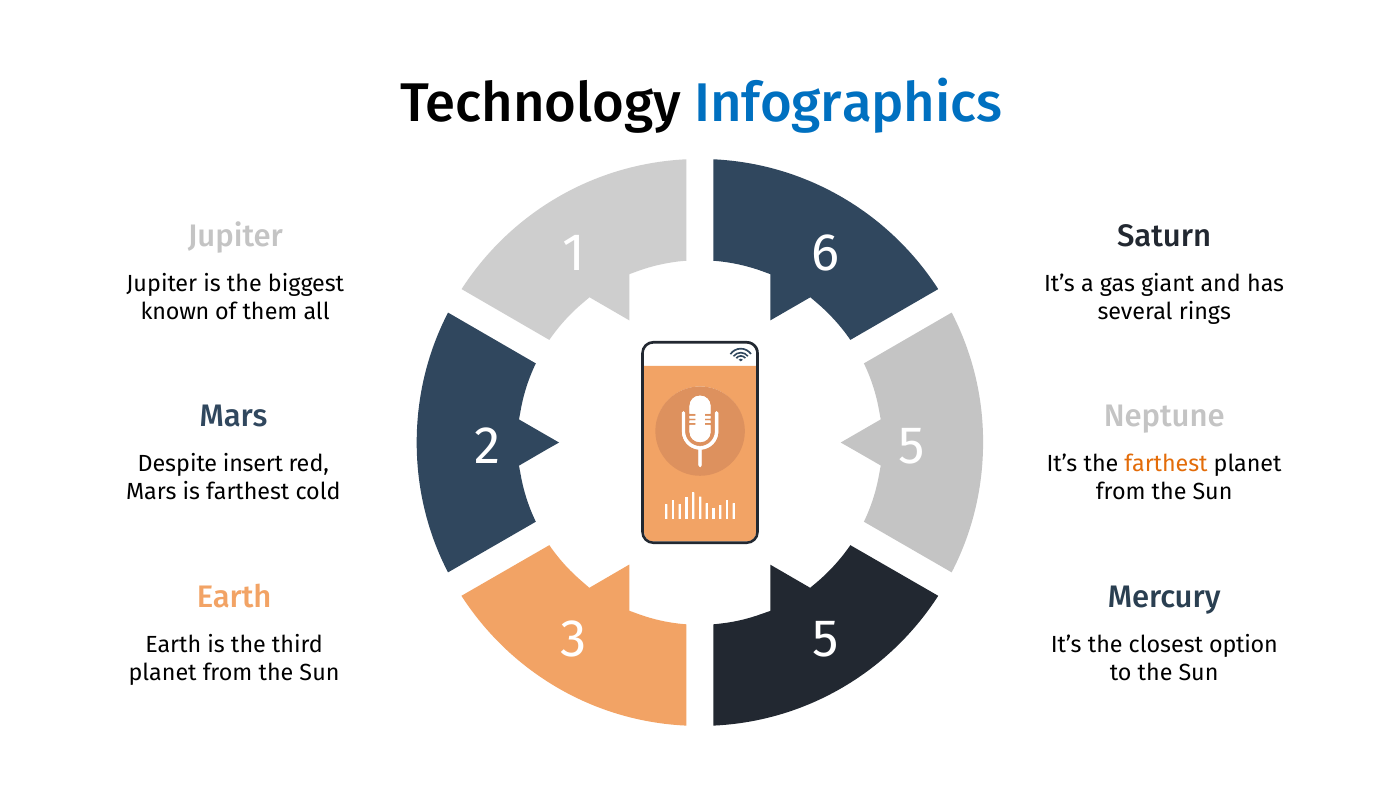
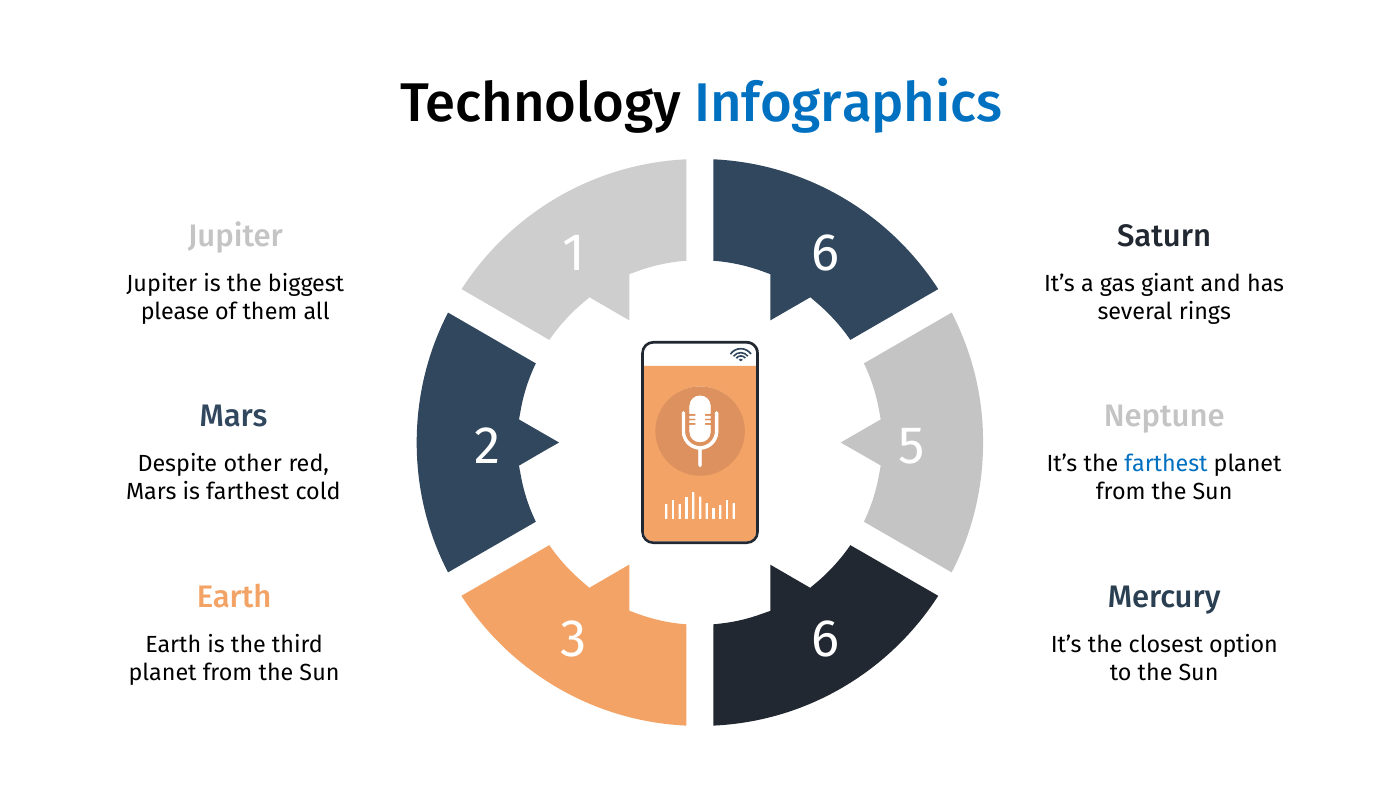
known: known -> please
insert: insert -> other
farthest at (1166, 464) colour: orange -> blue
3 5: 5 -> 6
